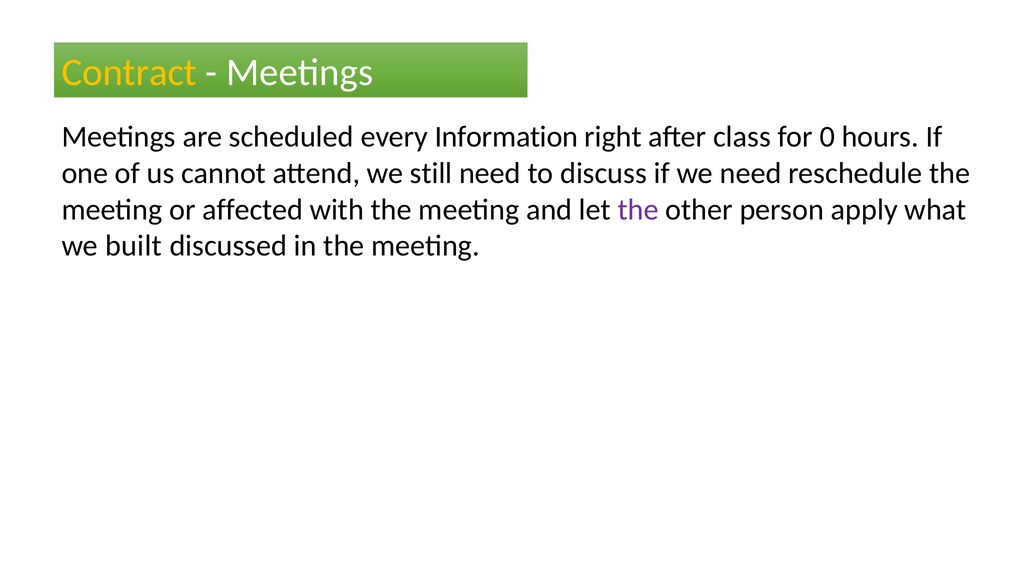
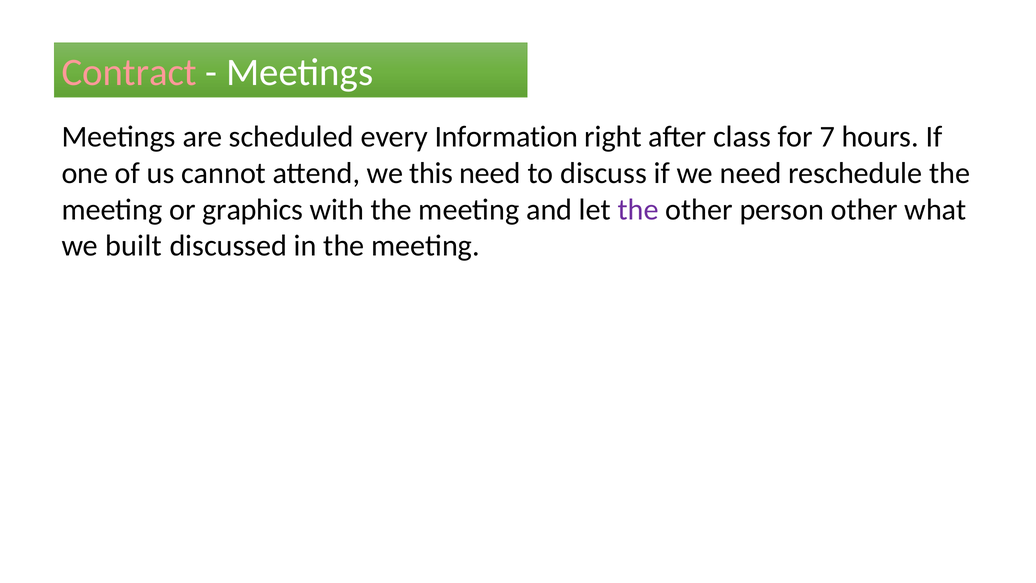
Contract colour: yellow -> pink
0: 0 -> 7
still: still -> this
affected: affected -> graphics
person apply: apply -> other
